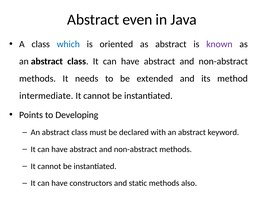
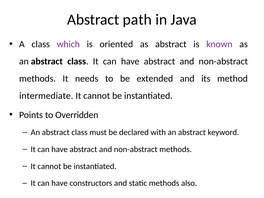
even: even -> path
which colour: blue -> purple
Developing: Developing -> Overridden
